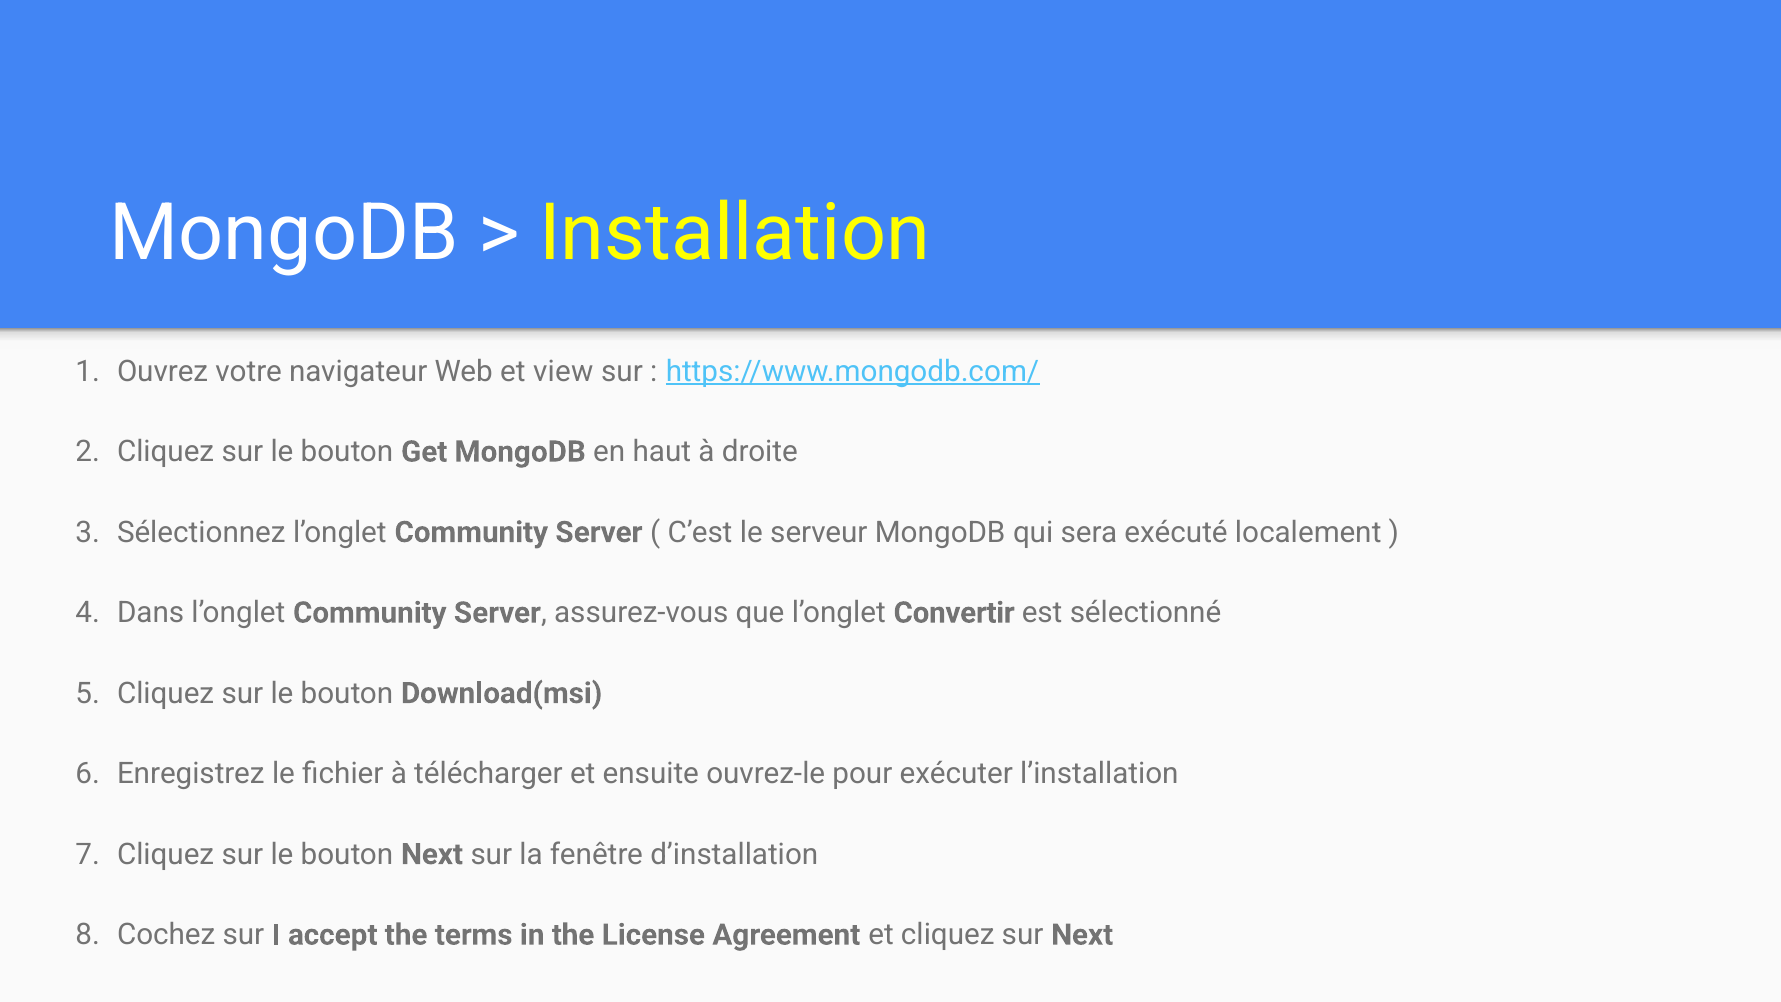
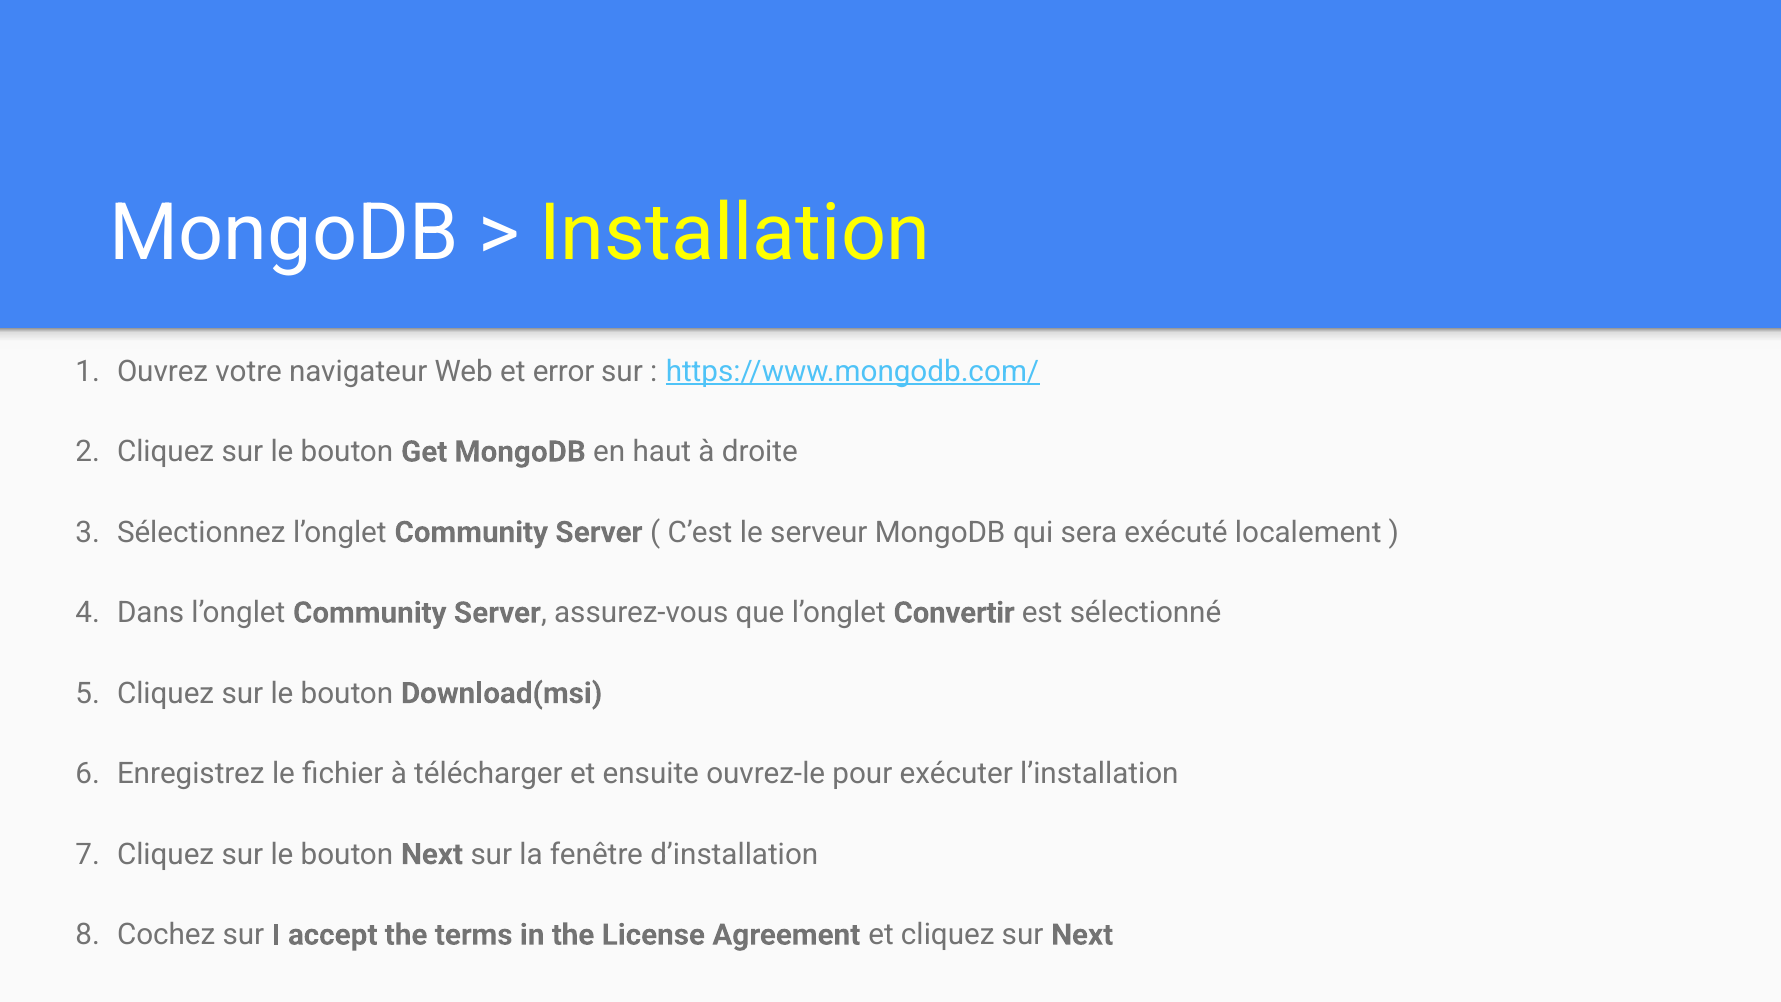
view: view -> error
